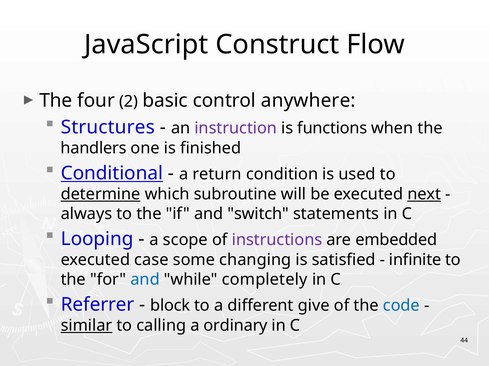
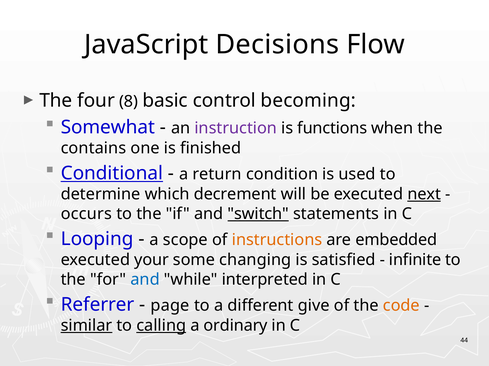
Construct: Construct -> Decisions
2: 2 -> 8
anywhere: anywhere -> becoming
Structures: Structures -> Somewhat
handlers: handlers -> contains
determine underline: present -> none
subroutine: subroutine -> decrement
always: always -> occurs
switch underline: none -> present
instructions colour: purple -> orange
case: case -> your
completely: completely -> interpreted
block: block -> page
code colour: blue -> orange
calling underline: none -> present
